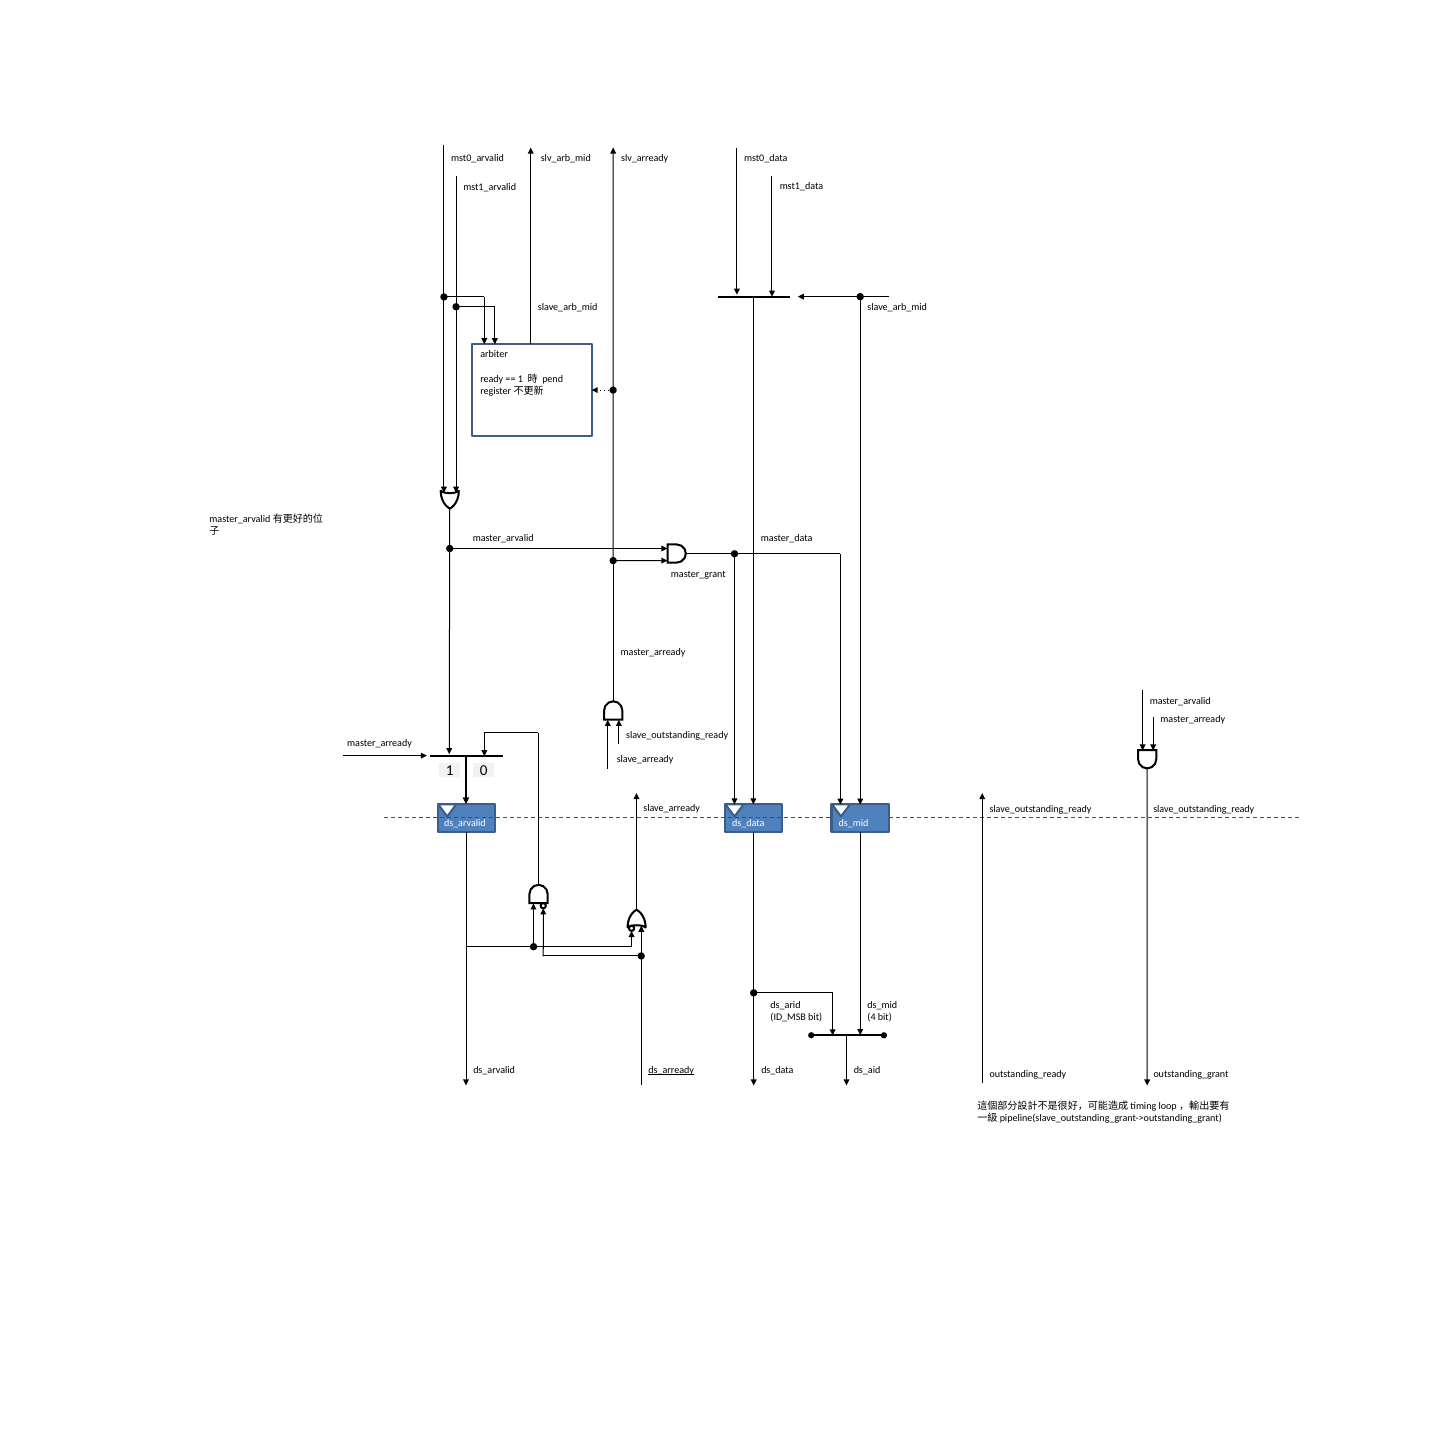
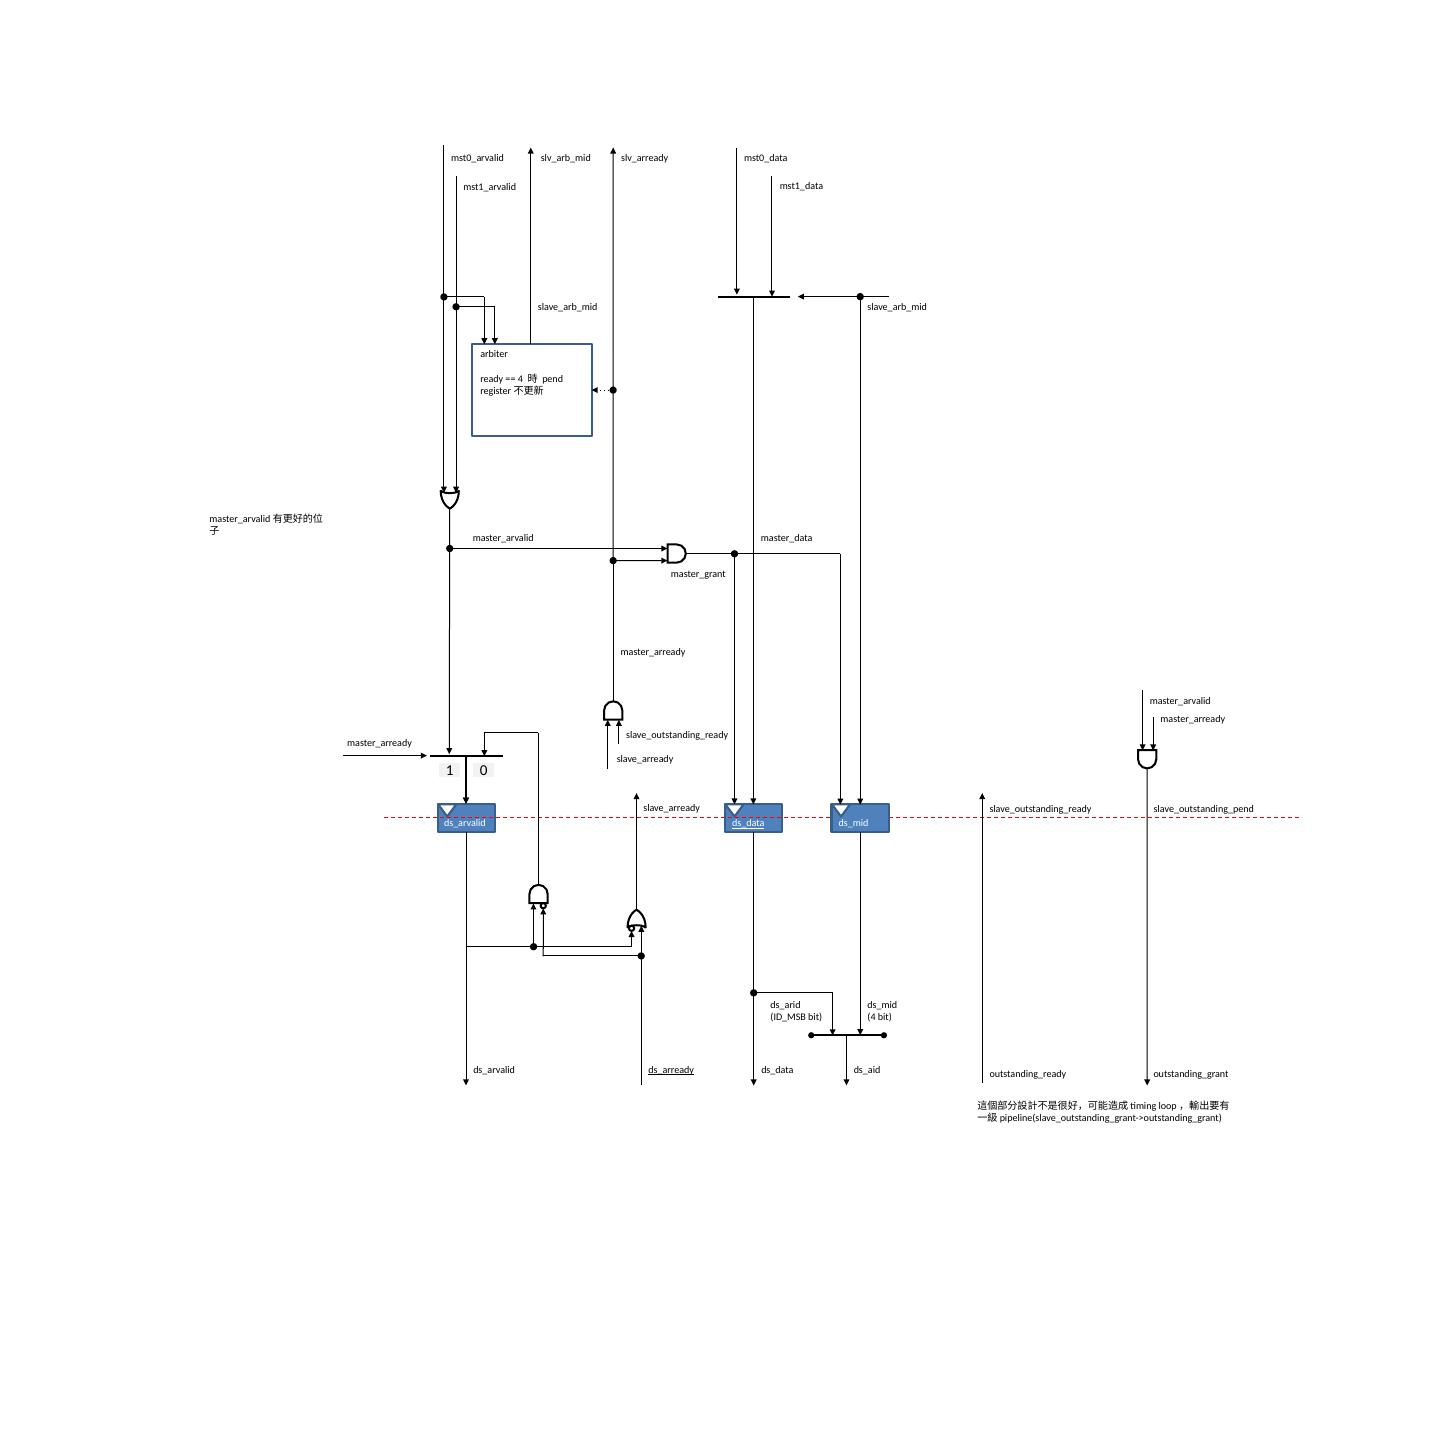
1 at (520, 379): 1 -> 4
slave_outstanding_ready at (1204, 809): slave_outstanding_ready -> slave_outstanding_pend
ds_data at (748, 824) underline: none -> present
